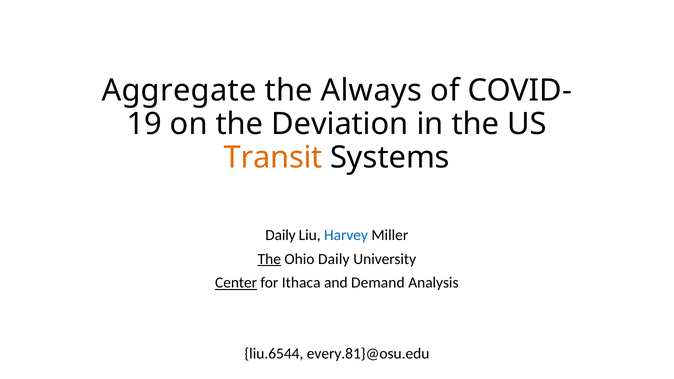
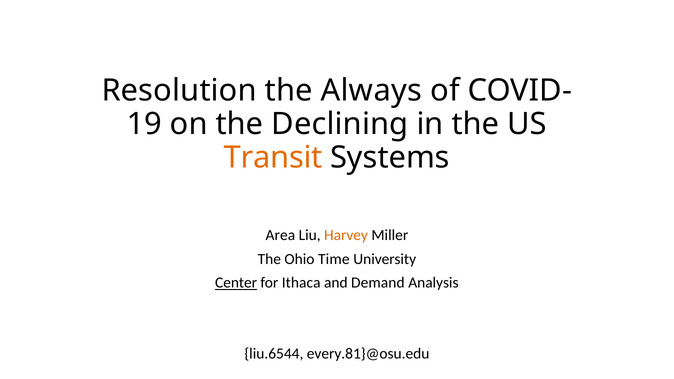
Aggregate: Aggregate -> Resolution
Deviation: Deviation -> Declining
Daily at (280, 235): Daily -> Area
Harvey colour: blue -> orange
The at (269, 259) underline: present -> none
Ohio Daily: Daily -> Time
